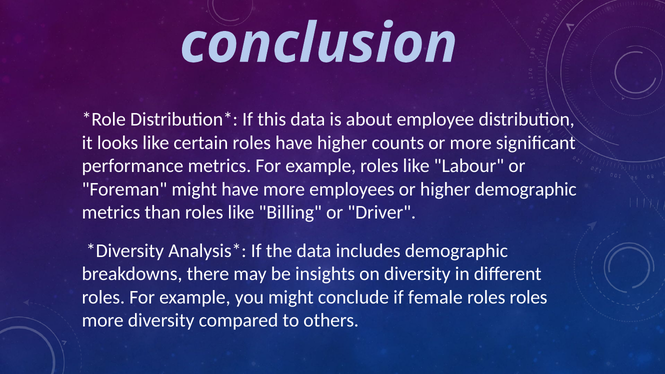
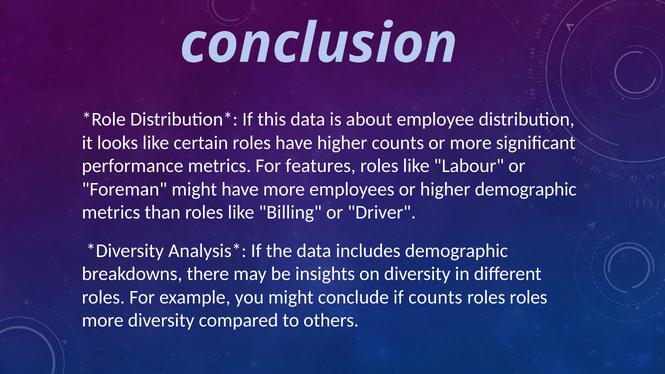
metrics For example: example -> features
if female: female -> counts
